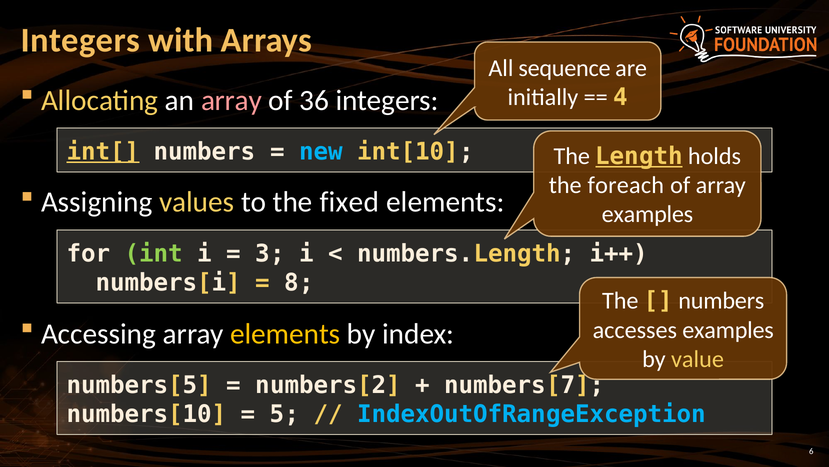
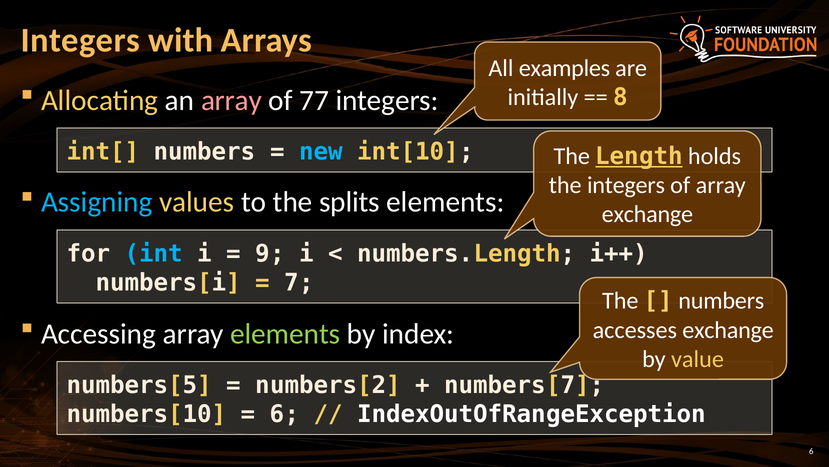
sequence: sequence -> examples
36: 36 -> 77
4: 4 -> 8
int[ underline: present -> none
the foreach: foreach -> integers
Assigning colour: white -> light blue
fixed: fixed -> splits
examples at (647, 214): examples -> exchange
int colour: light green -> light blue
3: 3 -> 9
8: 8 -> 7
elements at (285, 334) colour: yellow -> light green
accesses examples: examples -> exchange
5 at (284, 414): 5 -> 6
IndexOutOfRangeException colour: light blue -> white
